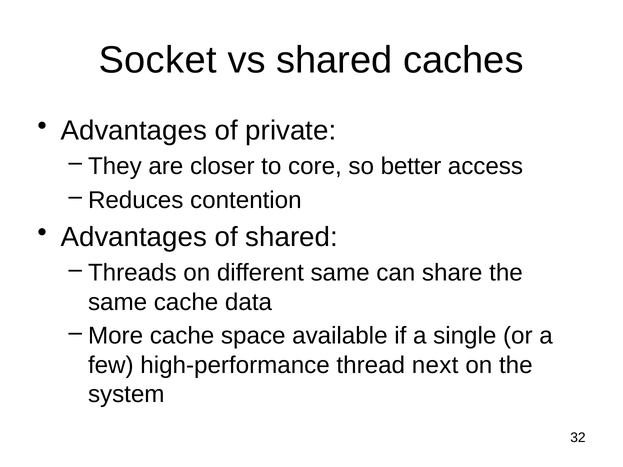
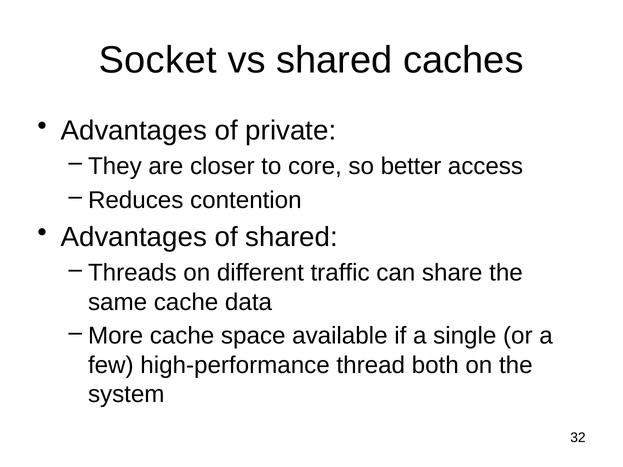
different same: same -> traffic
next: next -> both
